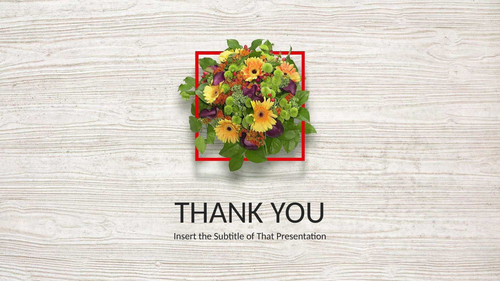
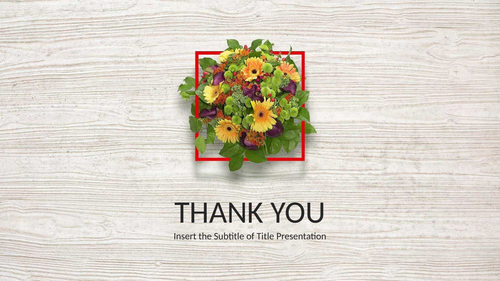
That: That -> Title
